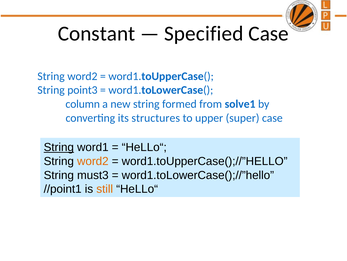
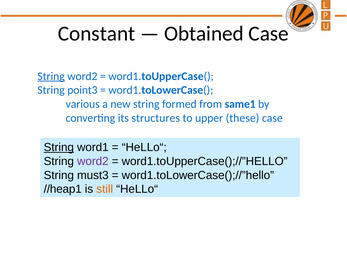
Specified: Specified -> Obtained
String at (51, 76) underline: none -> present
column: column -> various
solve1: solve1 -> same1
super: super -> these
word2 at (93, 161) colour: orange -> purple
//point1: //point1 -> //heap1
